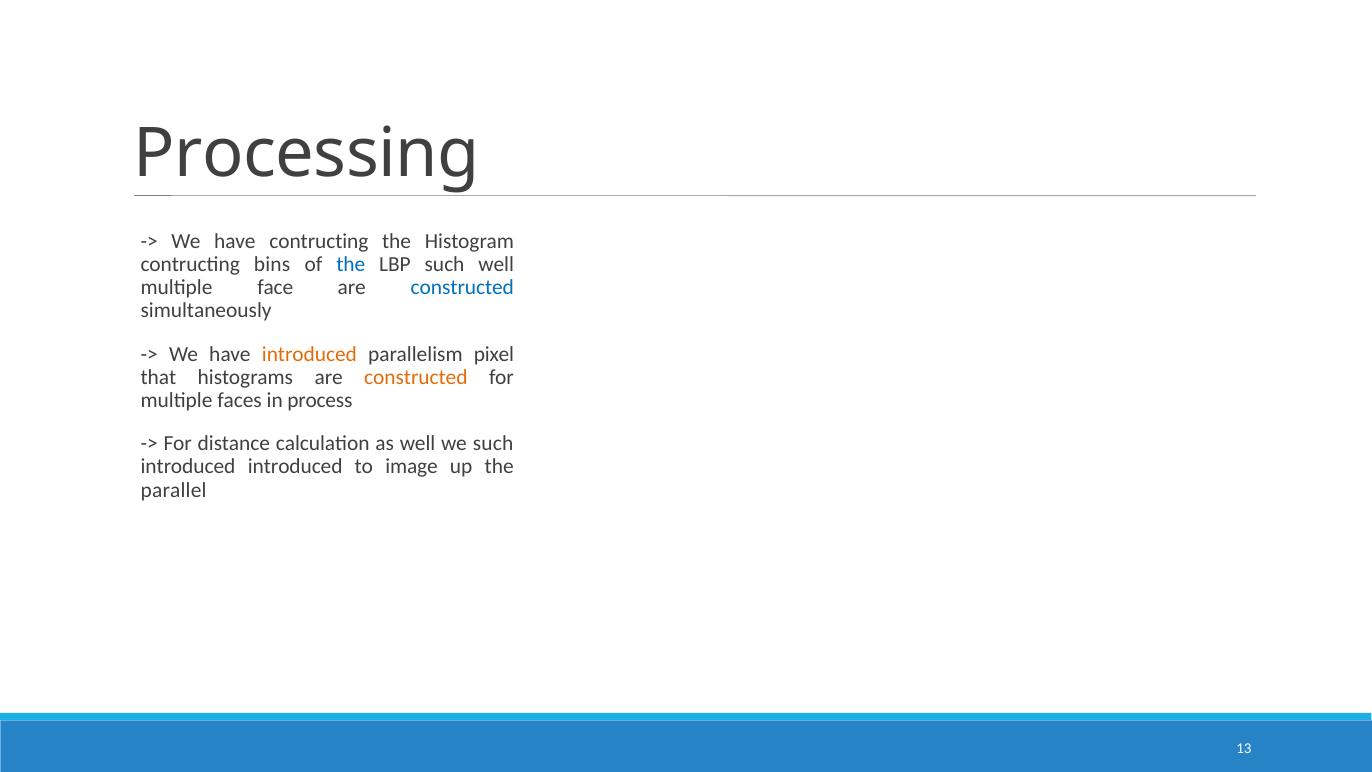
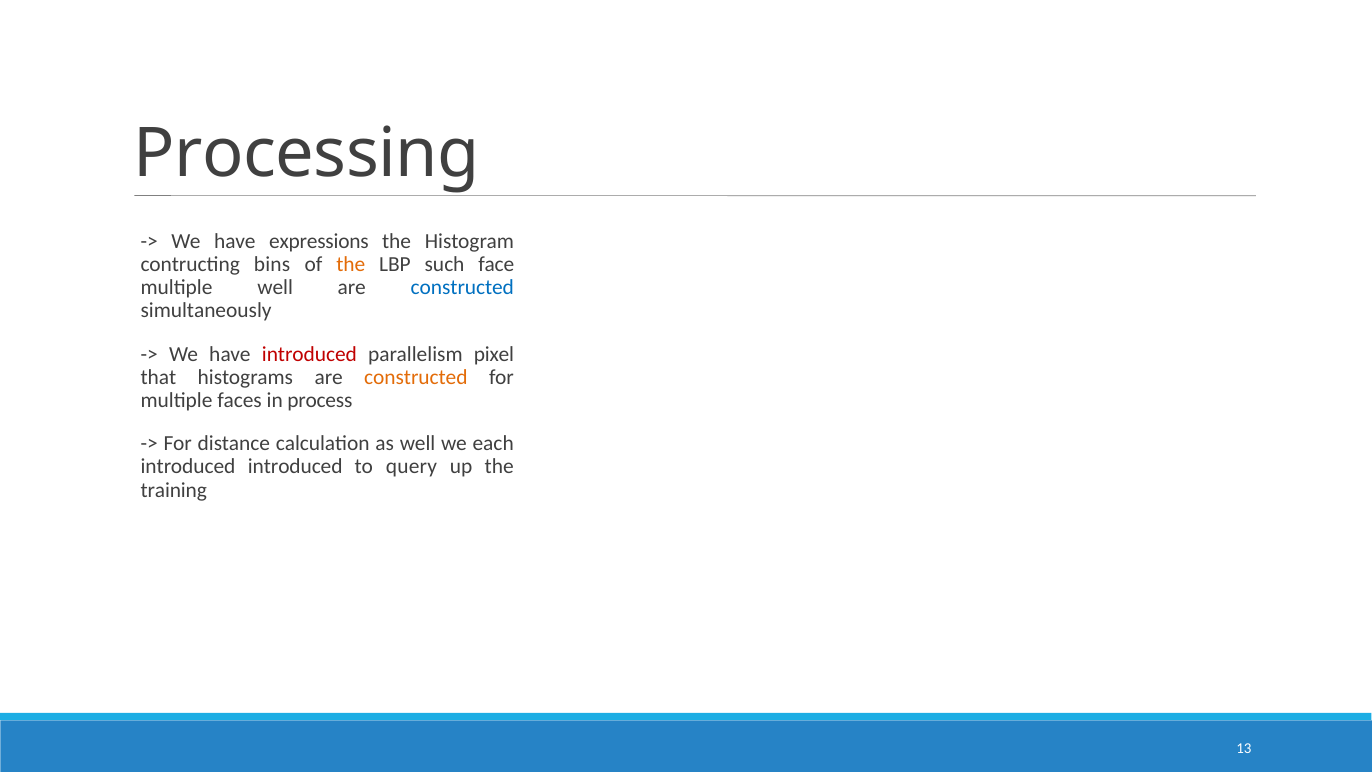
have contructing: contructing -> expressions
the at (351, 264) colour: blue -> orange
such well: well -> face
multiple face: face -> well
introduced at (309, 354) colour: orange -> red
we such: such -> each
image: image -> query
parallel at (174, 490): parallel -> training
